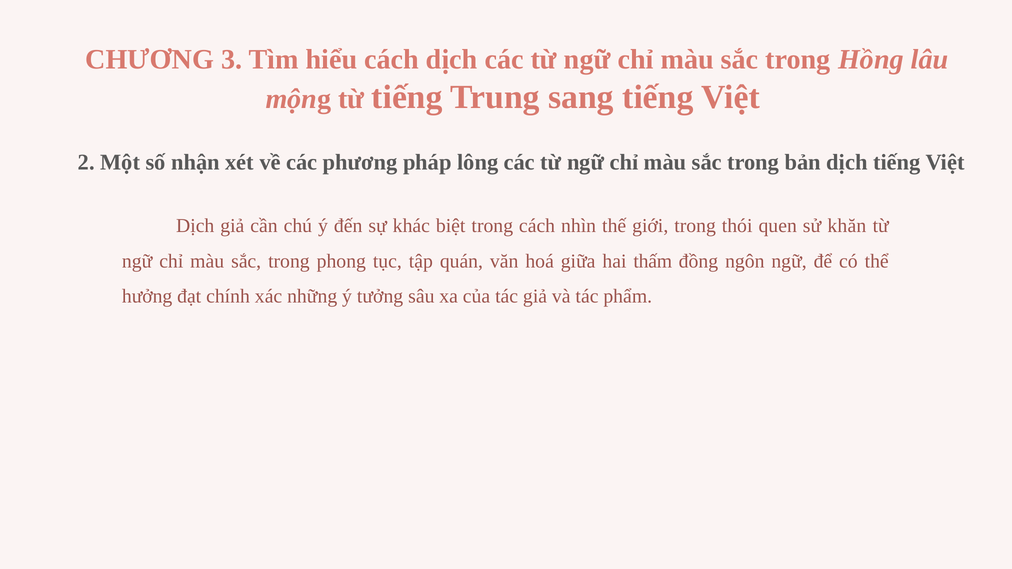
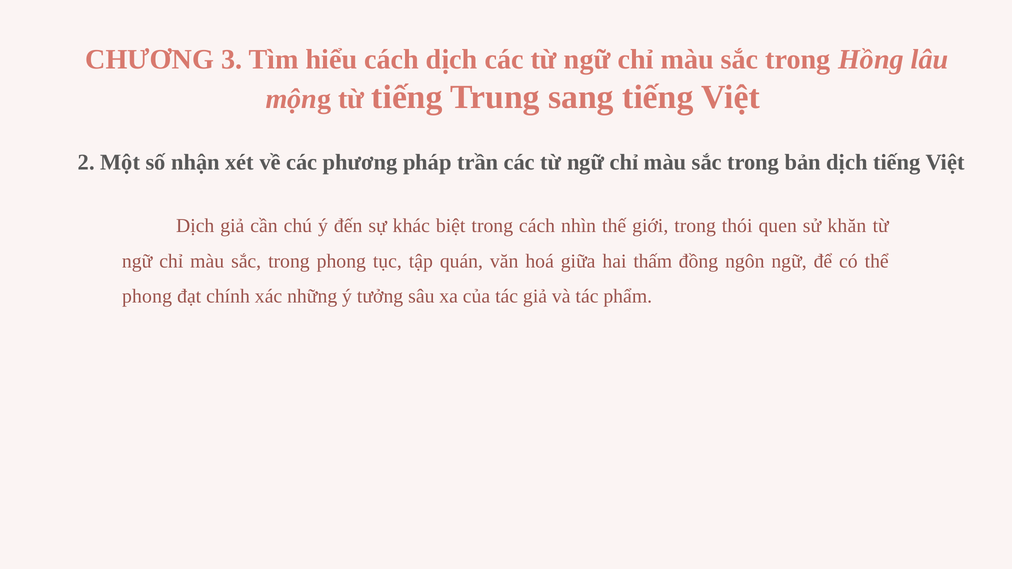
lông: lông -> trần
hưởng at (147, 297): hưởng -> phong
